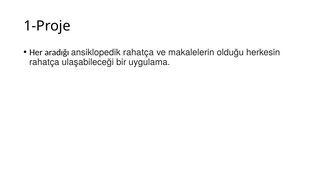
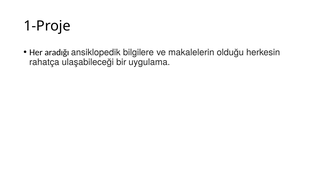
ansiklopedik rahatça: rahatça -> bilgilere
